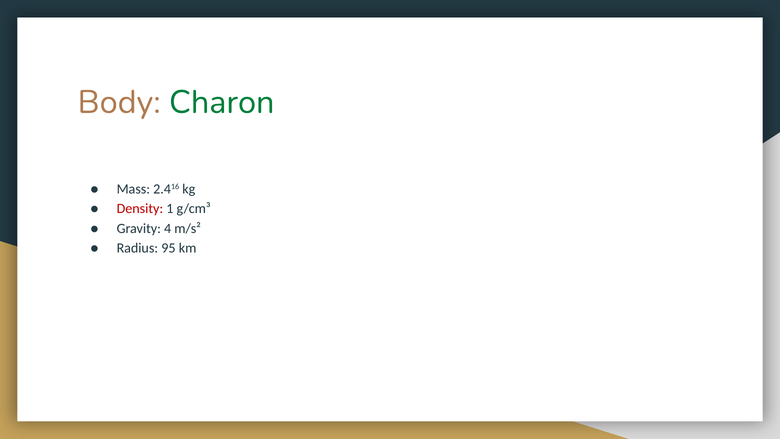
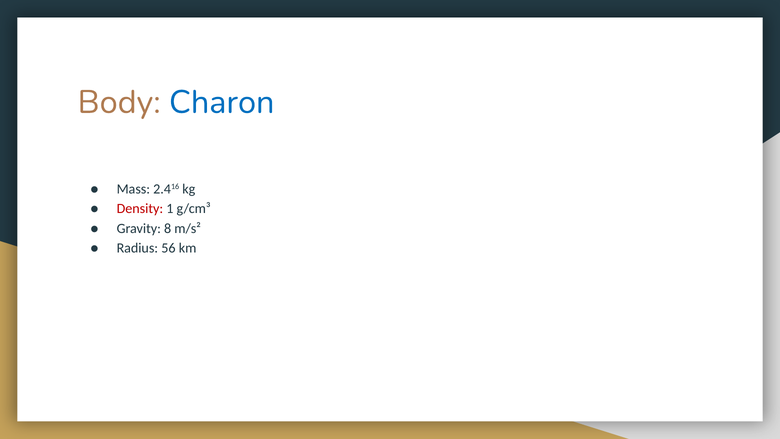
Charon colour: green -> blue
4: 4 -> 8
95: 95 -> 56
